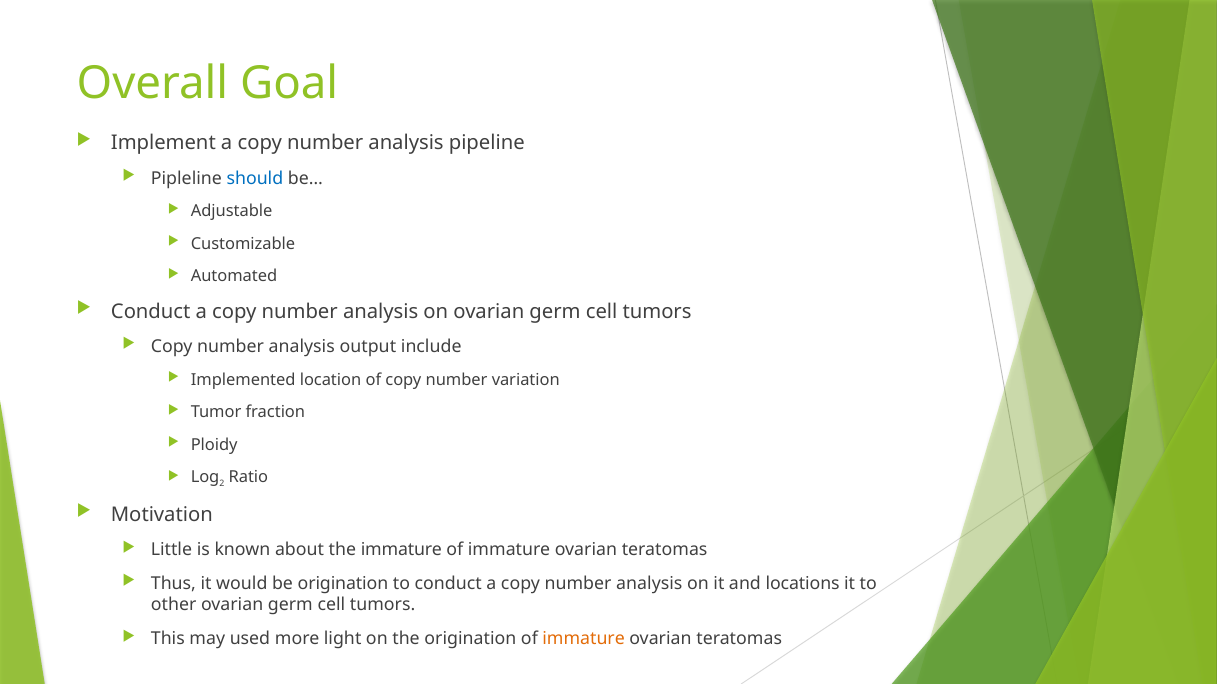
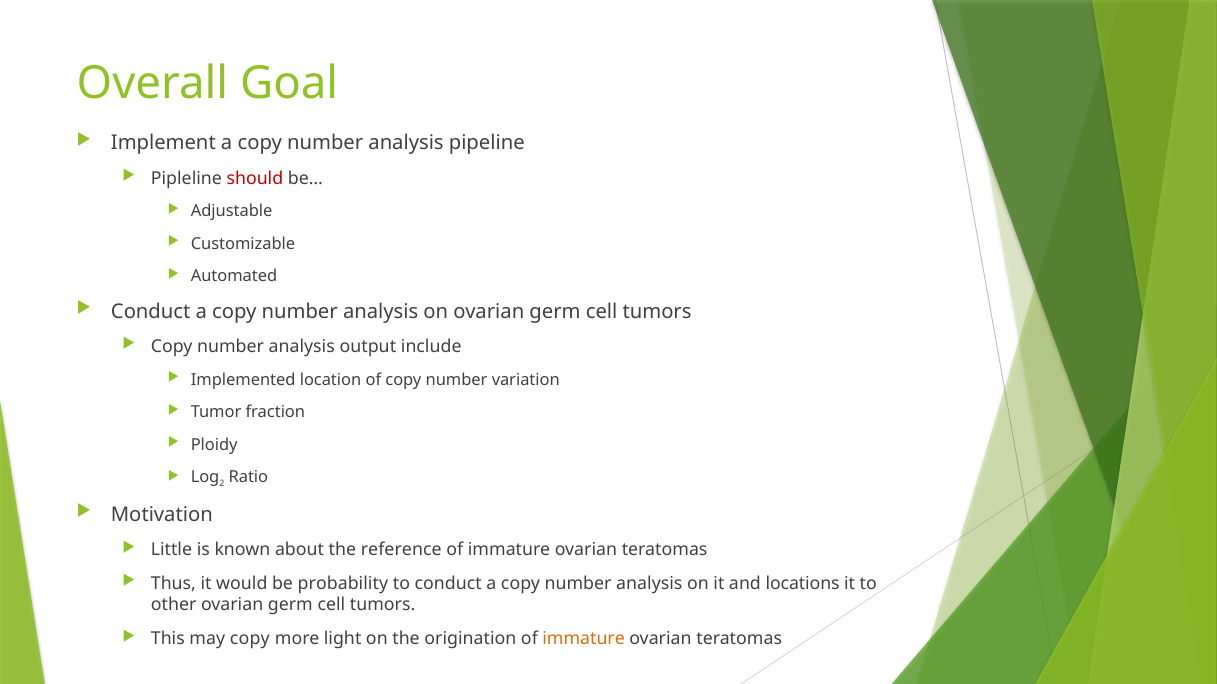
should colour: blue -> red
the immature: immature -> reference
be origination: origination -> probability
may used: used -> copy
